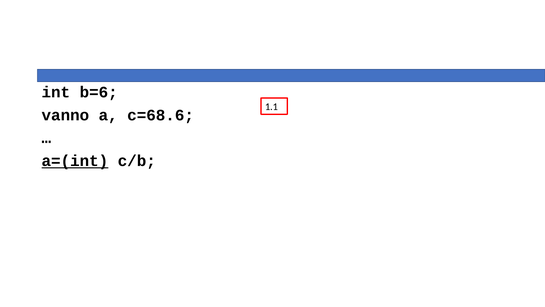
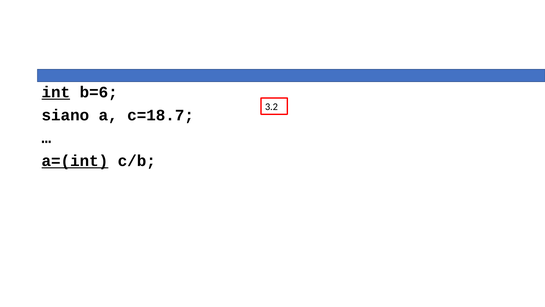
int underline: none -> present
1.1: 1.1 -> 3.2
vanno: vanno -> siano
c=68.6: c=68.6 -> c=18.7
